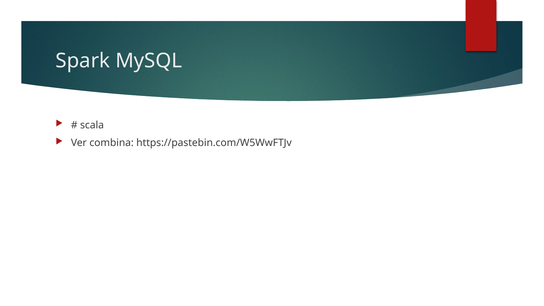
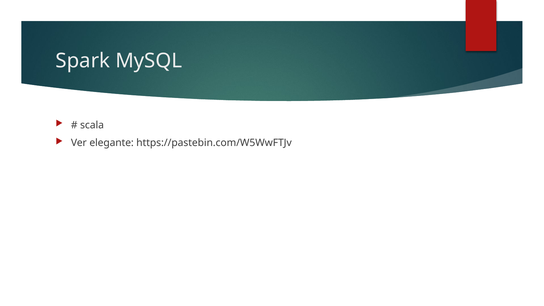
combina: combina -> elegante
